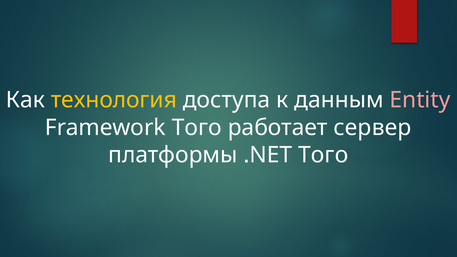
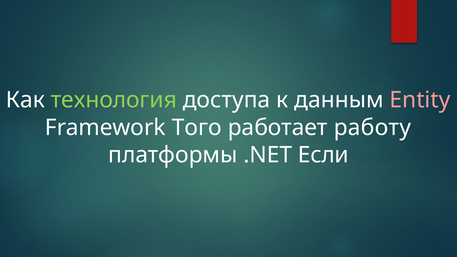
технология colour: yellow -> light green
сервер: сервер -> работу
.NET Того: Того -> Если
